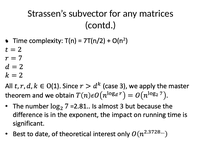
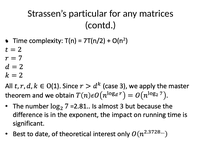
subvector: subvector -> particular
